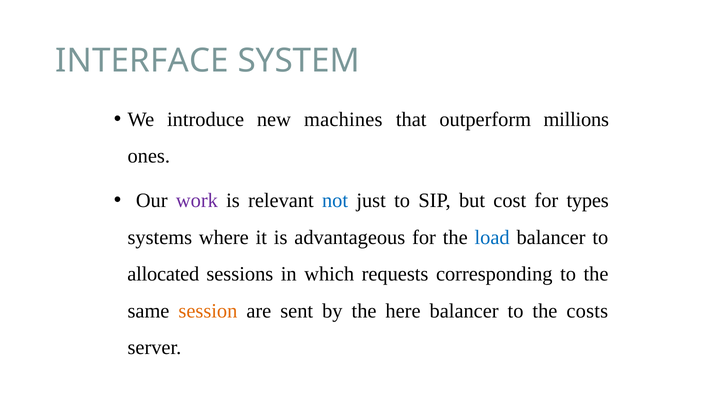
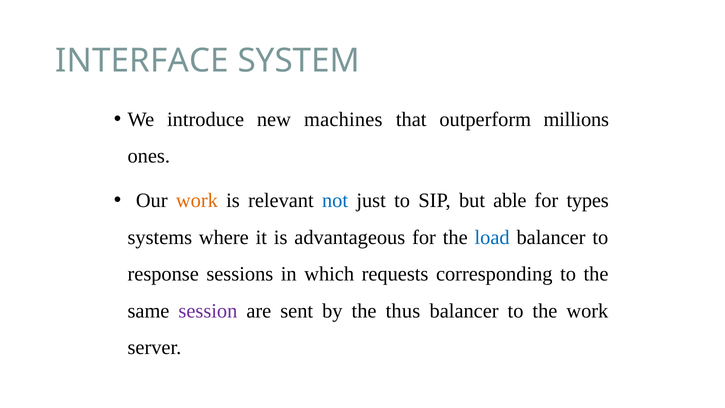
work at (197, 200) colour: purple -> orange
cost: cost -> able
allocated: allocated -> response
session colour: orange -> purple
here: here -> thus
the costs: costs -> work
